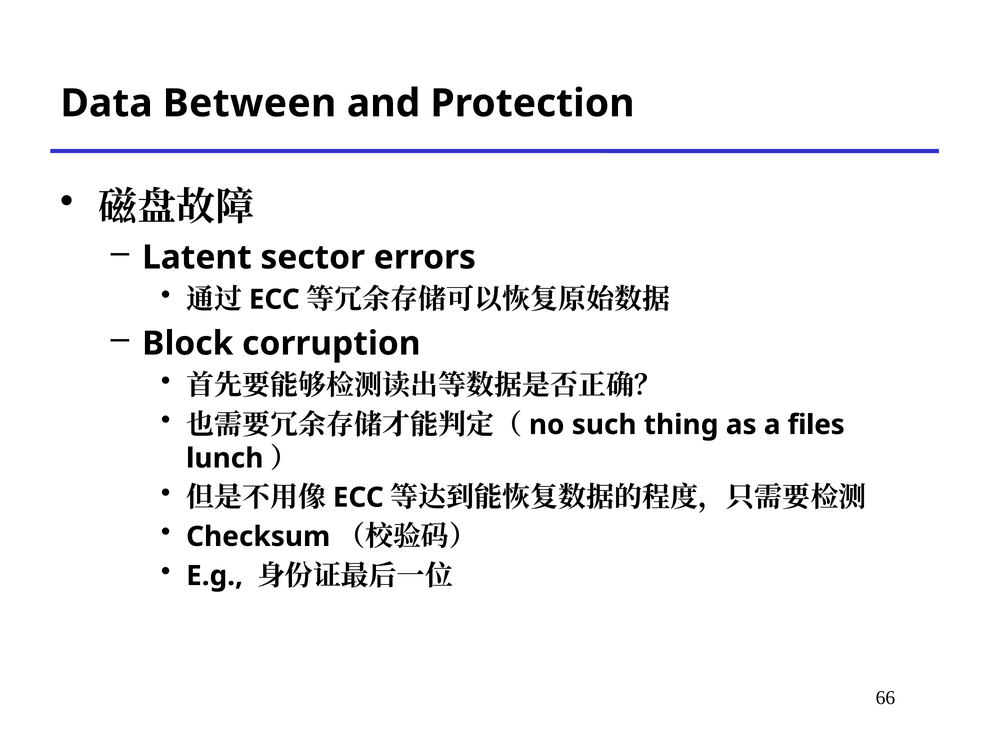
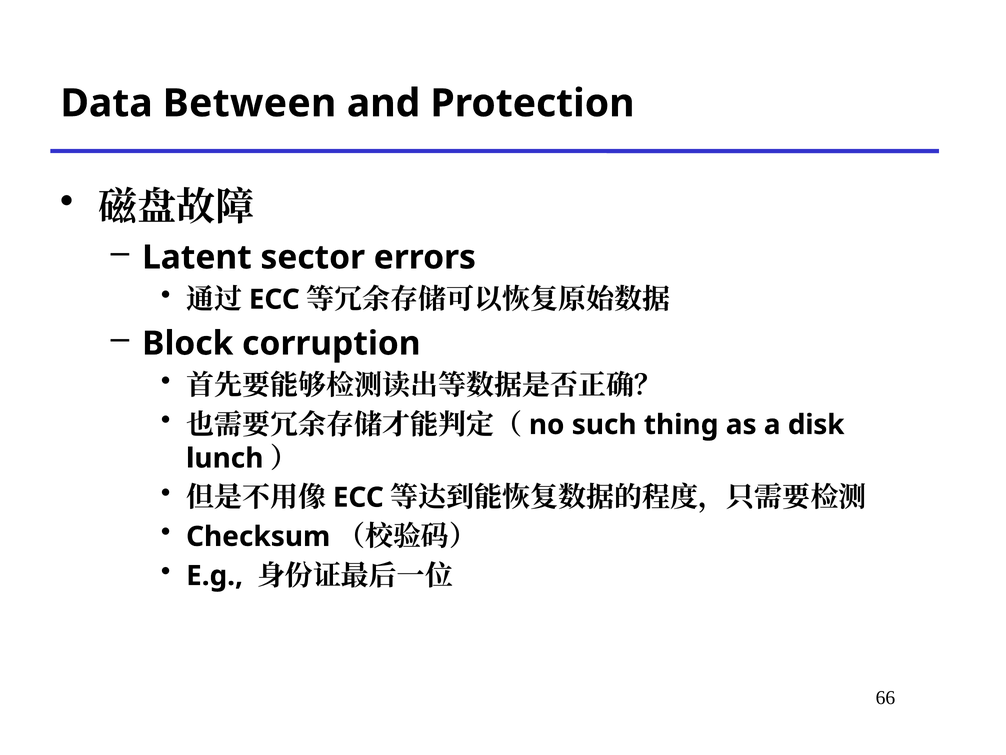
files: files -> disk
